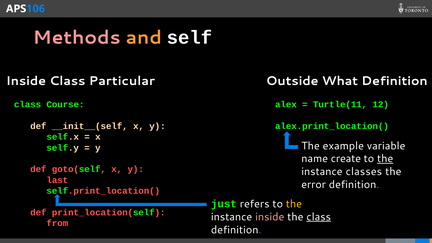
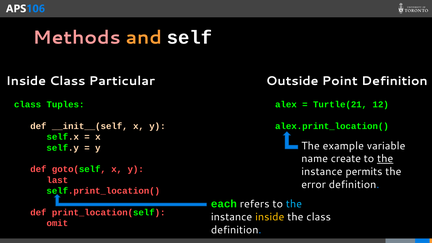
What: What -> Point
Course: Course -> Tuples
Turtle(11: Turtle(11 -> Turtle(21
classes: classes -> permits
just: just -> each
the at (294, 204) colour: yellow -> light blue
inside at (270, 217) colour: pink -> yellow
class at (319, 217) underline: present -> none
from: from -> omit
